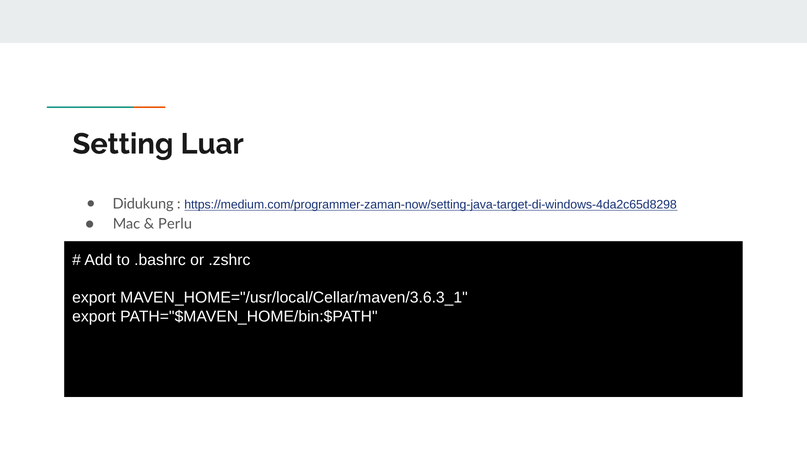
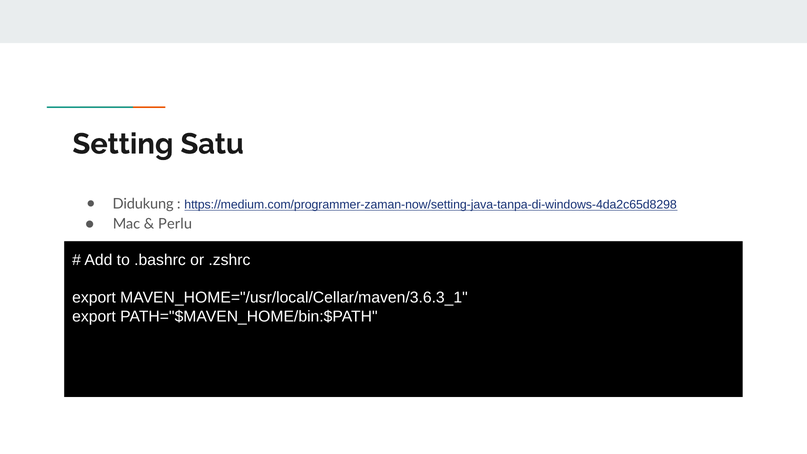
Luar: Luar -> Satu
https://medium.com/programmer-zaman-now/setting-java-target-di-windows-4da2c65d8298: https://medium.com/programmer-zaman-now/setting-java-target-di-windows-4da2c65d8298 -> https://medium.com/programmer-zaman-now/setting-java-tanpa-di-windows-4da2c65d8298
